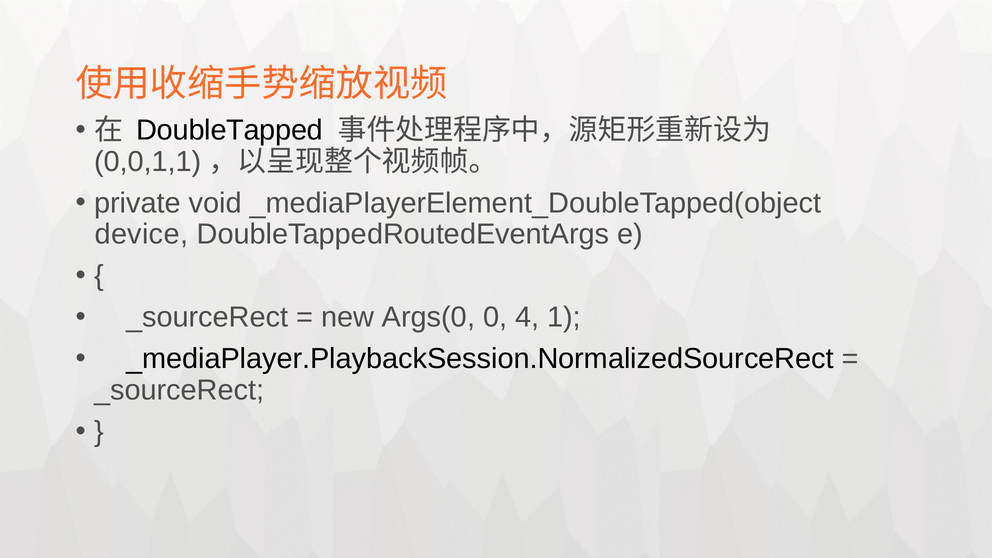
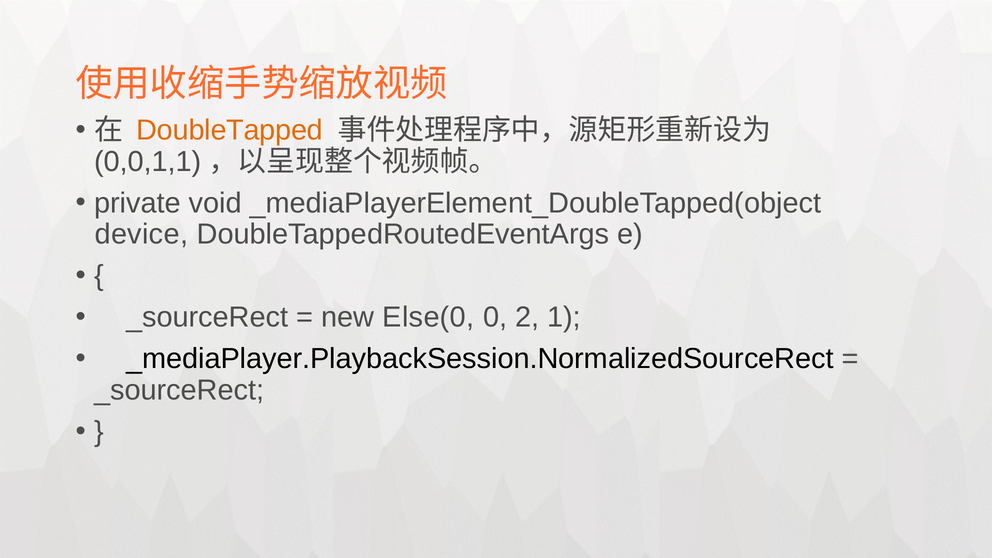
DoubleTapped colour: black -> orange
Args(0: Args(0 -> Else(0
4: 4 -> 2
